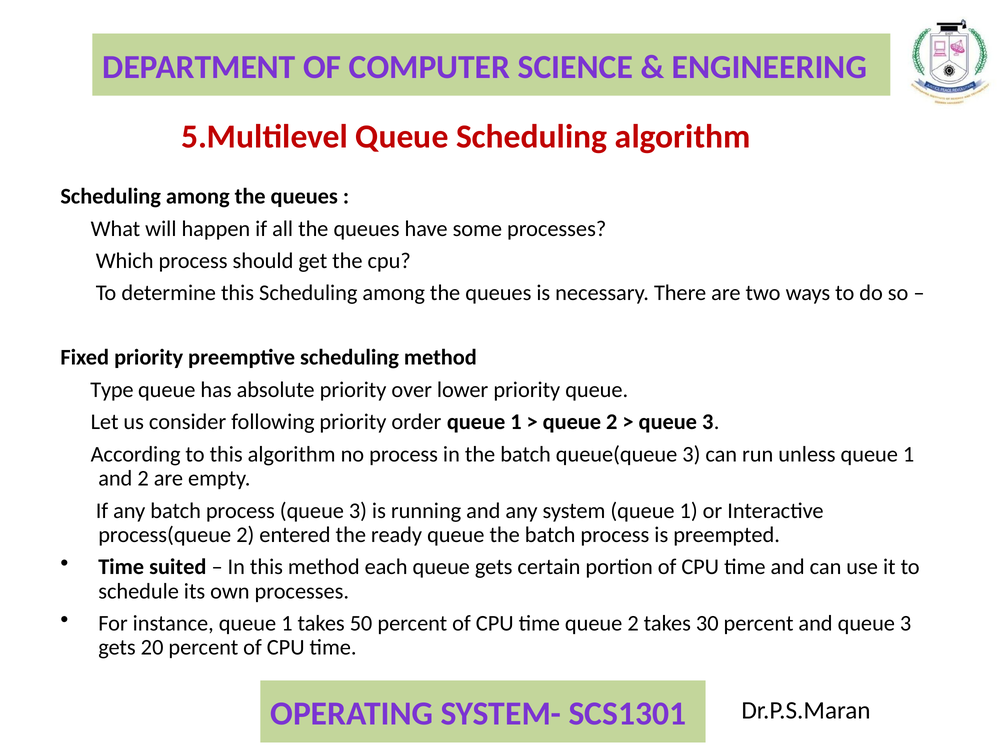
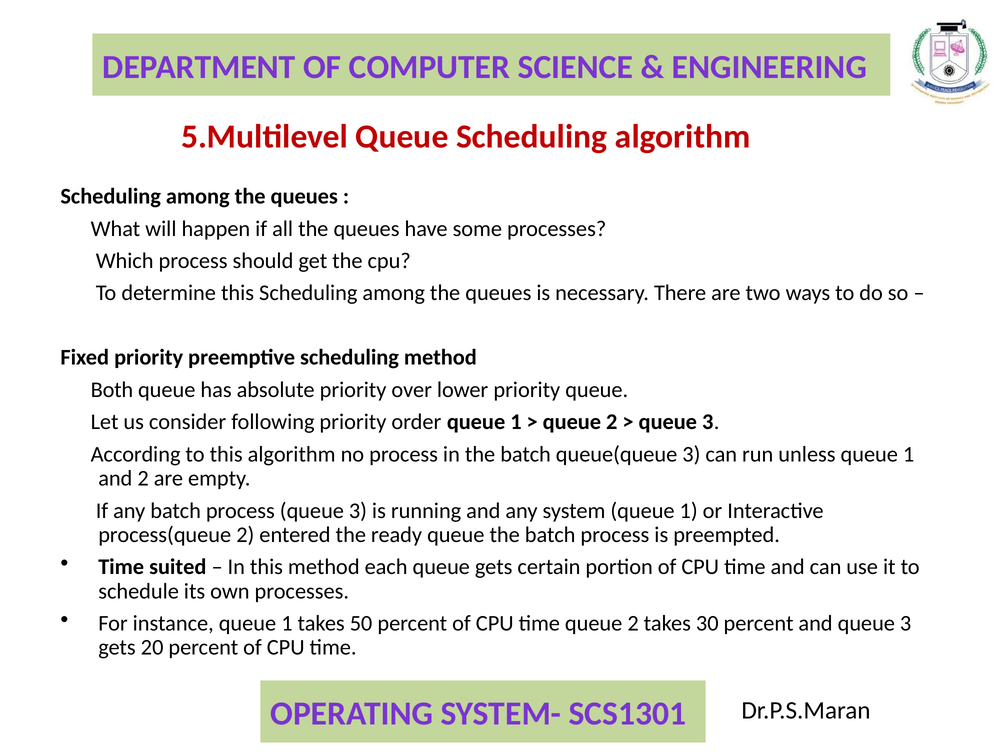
Type: Type -> Both
